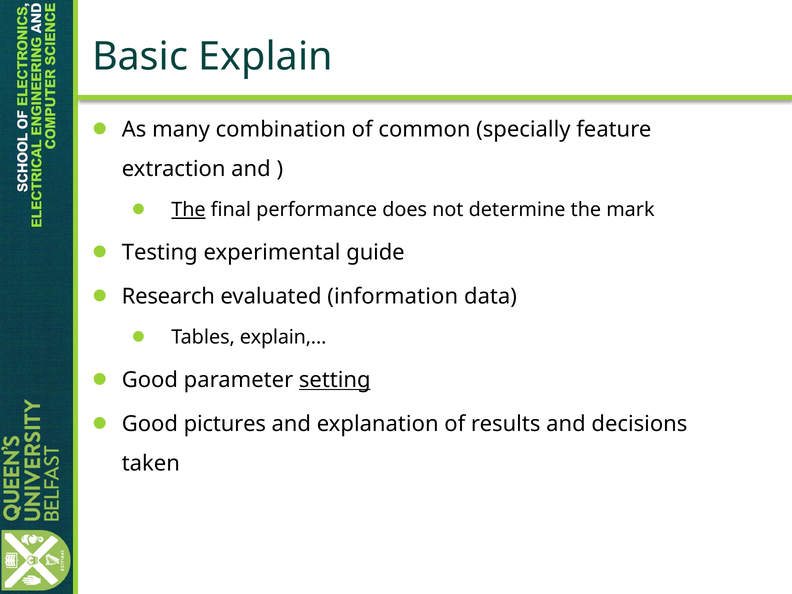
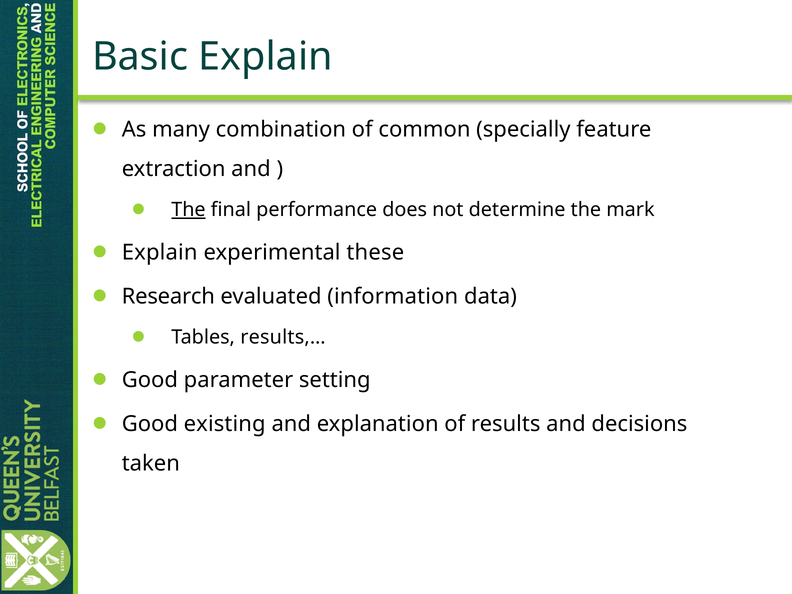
Testing at (160, 253): Testing -> Explain
guide: guide -> these
explain,…: explain,… -> results,…
setting underline: present -> none
pictures: pictures -> existing
